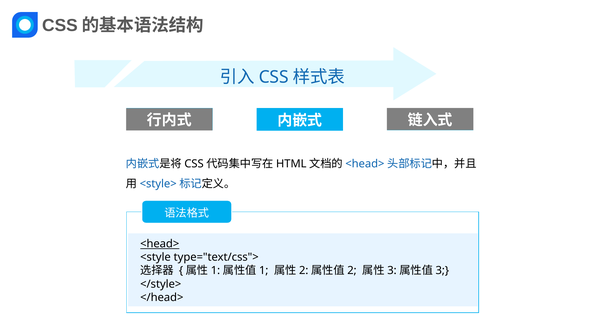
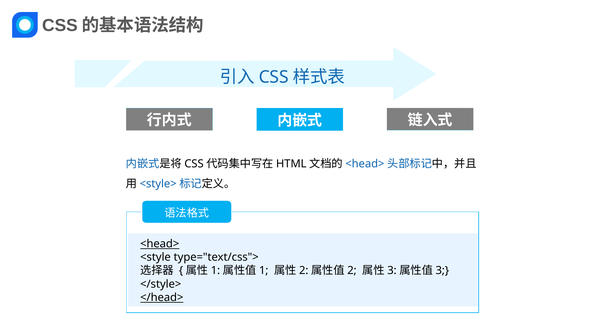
</head> underline: none -> present
